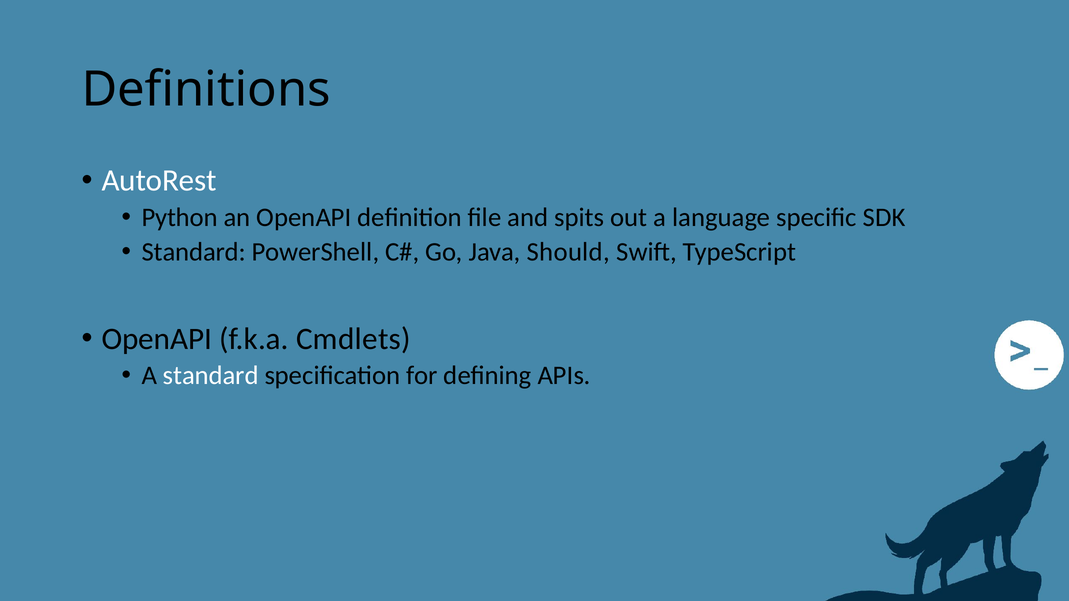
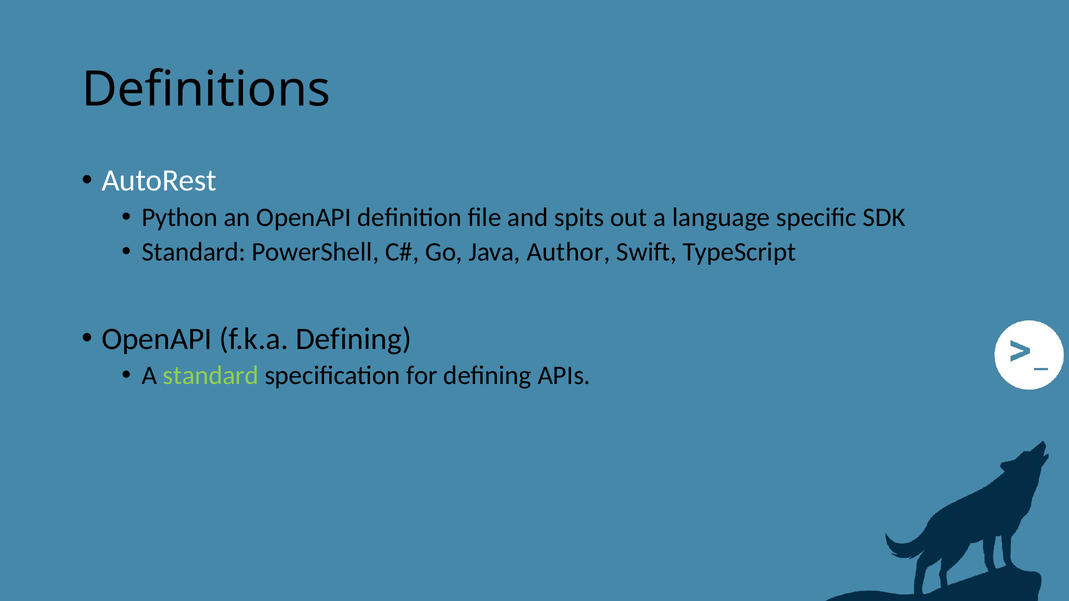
Should: Should -> Author
f.k.a Cmdlets: Cmdlets -> Defining
standard at (211, 376) colour: white -> light green
